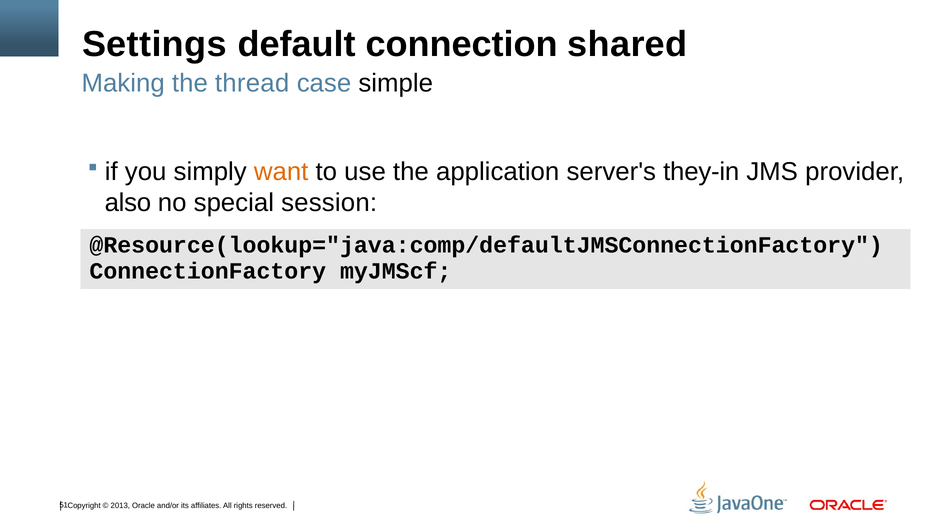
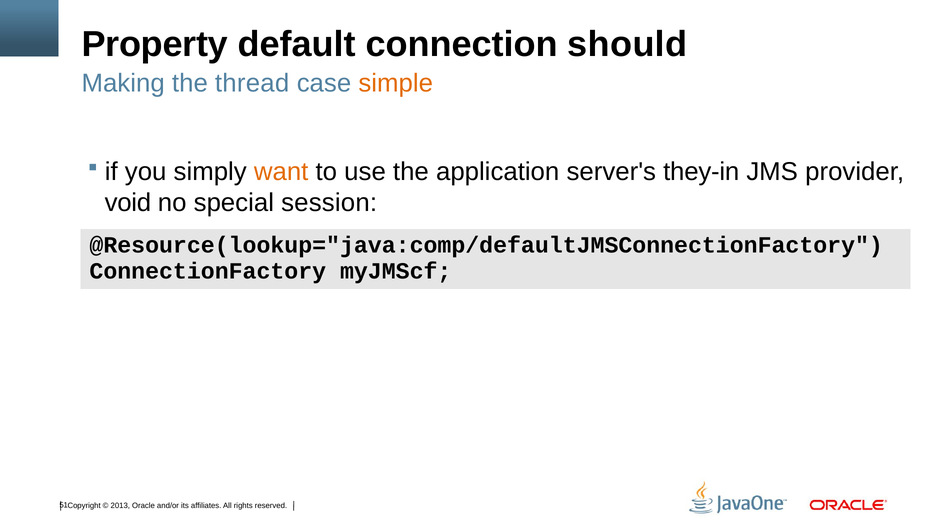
Settings: Settings -> Property
shared: shared -> should
simple colour: black -> orange
also: also -> void
